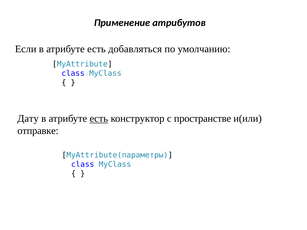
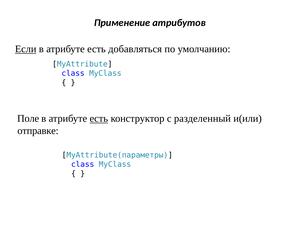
Если underline: none -> present
Дату: Дату -> Поле
пространстве: пространстве -> разделенный
